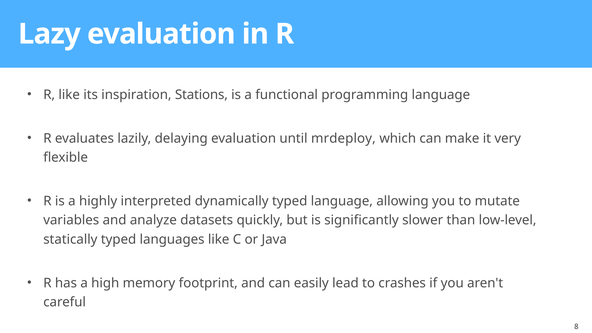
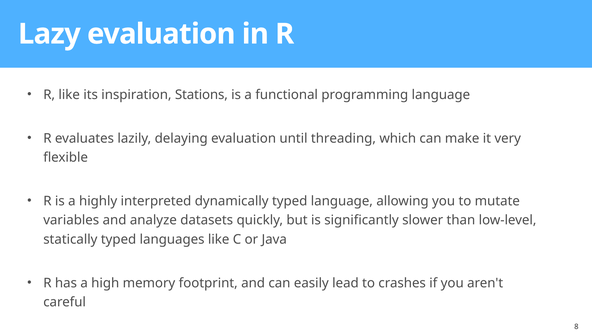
mrdeploy: mrdeploy -> threading
